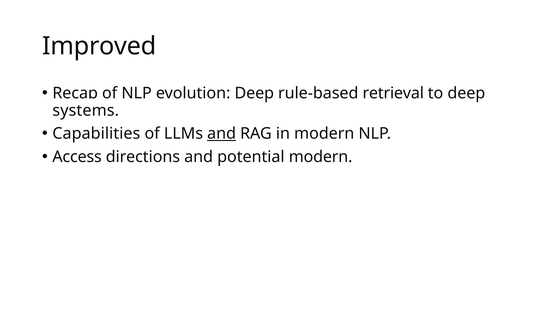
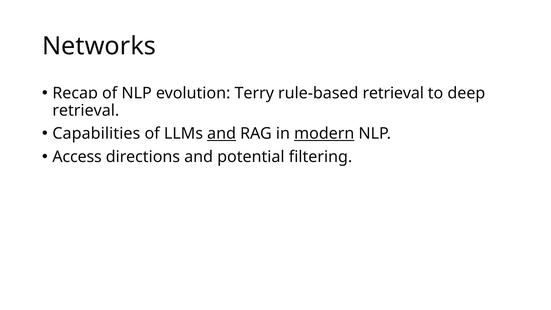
Improved: Improved -> Networks
evolution Deep: Deep -> Terry
systems at (86, 111): systems -> retrieval
modern at (324, 134) underline: none -> present
potential modern: modern -> filtering
